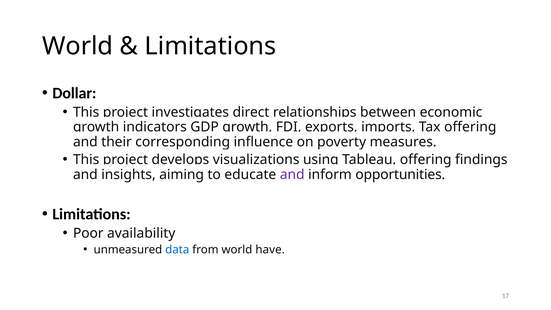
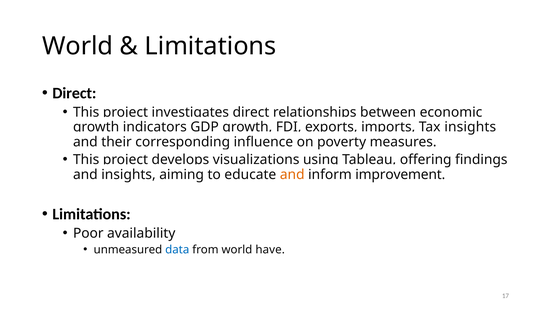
Dollar at (74, 93): Dollar -> Direct
offering at (470, 127): offering -> insights
and at (292, 174) colour: purple -> orange
opportunities: opportunities -> improvement
